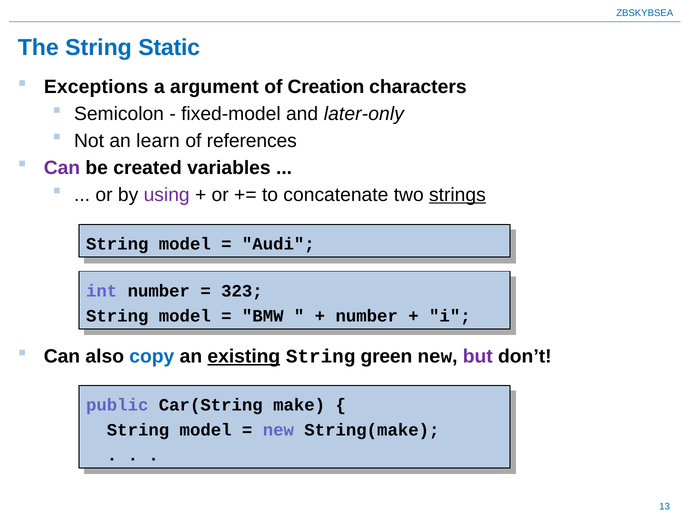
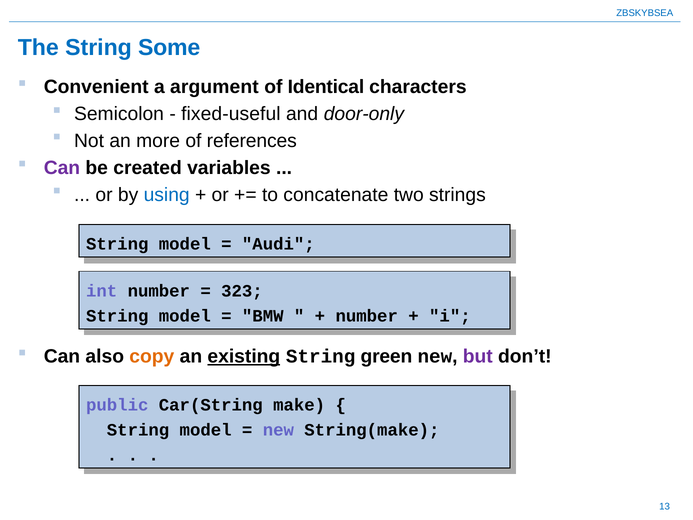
Static: Static -> Some
Exceptions: Exceptions -> Convenient
Creation: Creation -> Identical
fixed-model: fixed-model -> fixed-useful
later-only: later-only -> door-only
learn: learn -> more
using colour: purple -> blue
strings underline: present -> none
copy colour: blue -> orange
